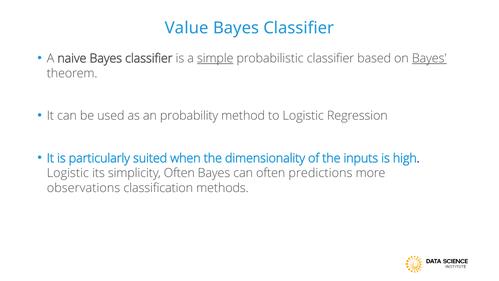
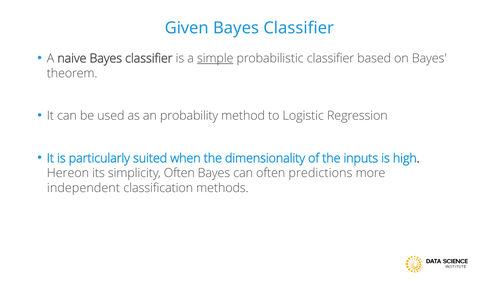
Value: Value -> Given
Bayes at (429, 58) underline: present -> none
Logistic at (68, 173): Logistic -> Hereon
observations: observations -> independent
